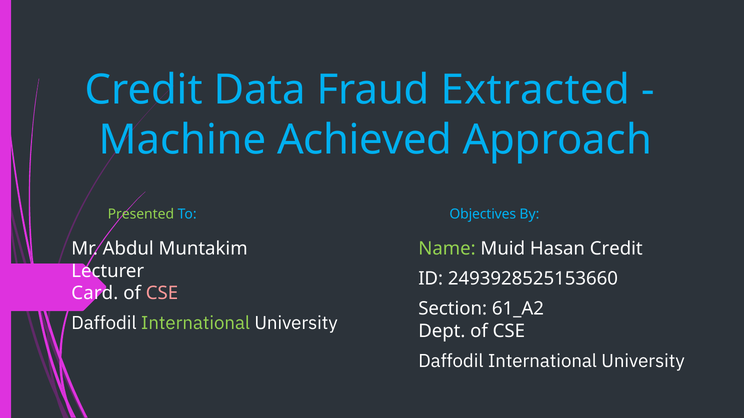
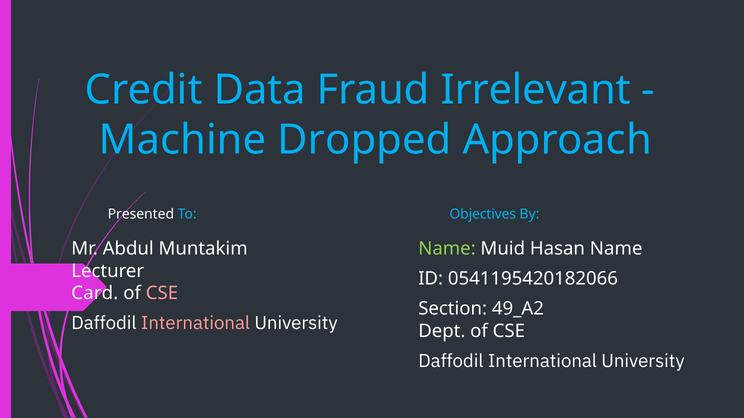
Extracted: Extracted -> Irrelevant
Achieved: Achieved -> Dropped
Presented colour: light green -> white
Hasan Credit: Credit -> Name
2493928525153660: 2493928525153660 -> 0541195420182066
61_A2: 61_A2 -> 49_A2
International at (196, 324) colour: light green -> pink
